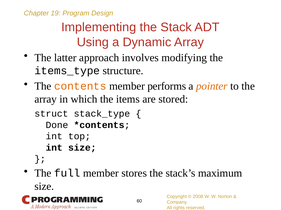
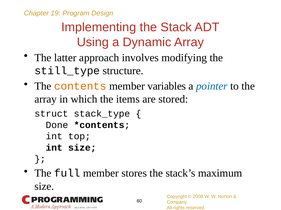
items_type: items_type -> still_type
performs: performs -> variables
pointer colour: orange -> blue
